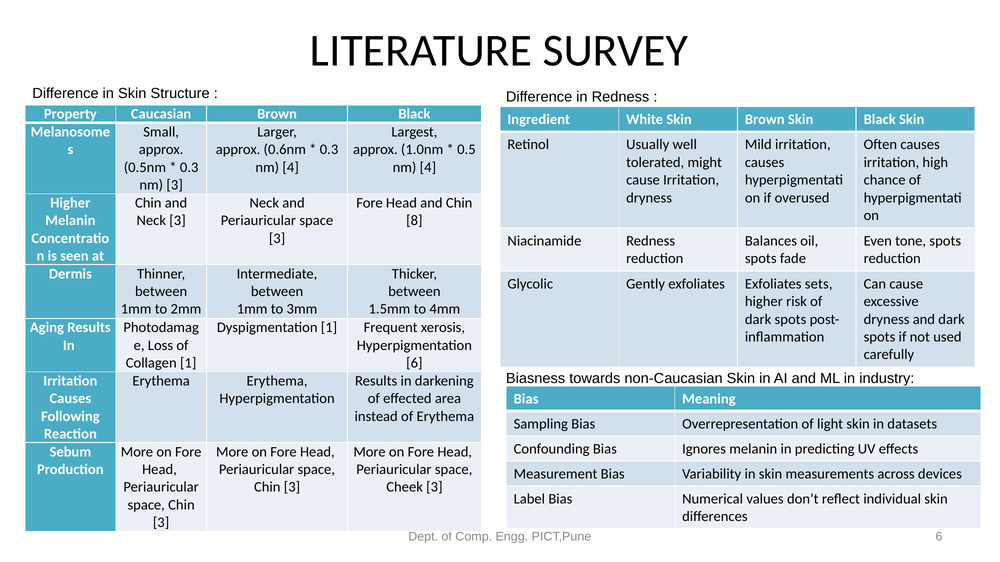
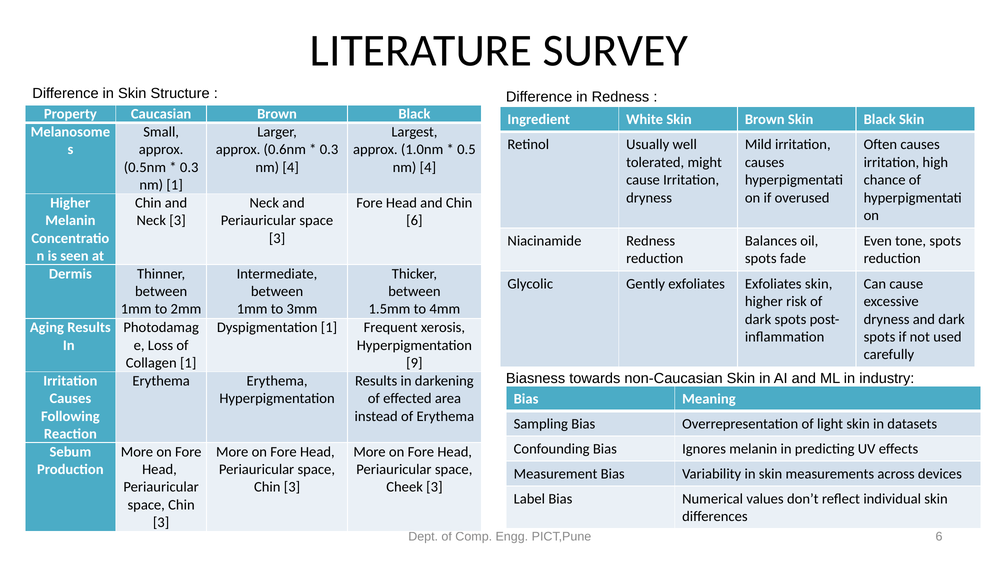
nm 3: 3 -> 1
8 at (414, 221): 8 -> 6
Exfoliates sets: sets -> skin
6 at (414, 363): 6 -> 9
